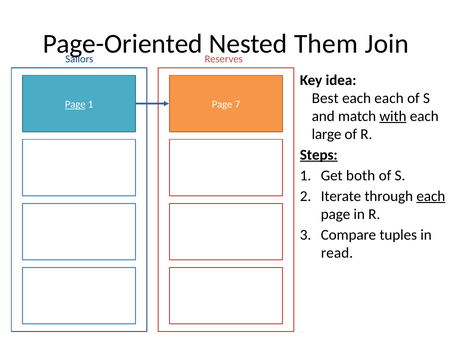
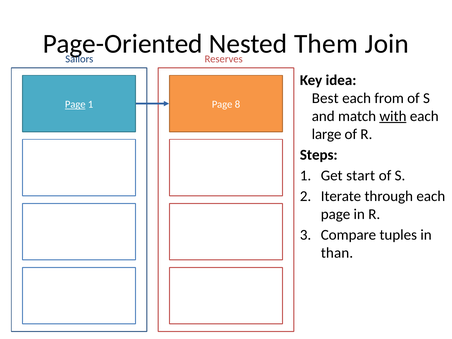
each each: each -> from
7: 7 -> 8
Steps underline: present -> none
both: both -> start
each at (431, 196) underline: present -> none
read: read -> than
